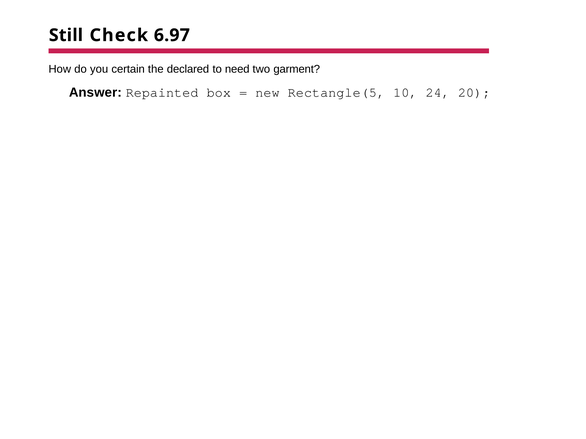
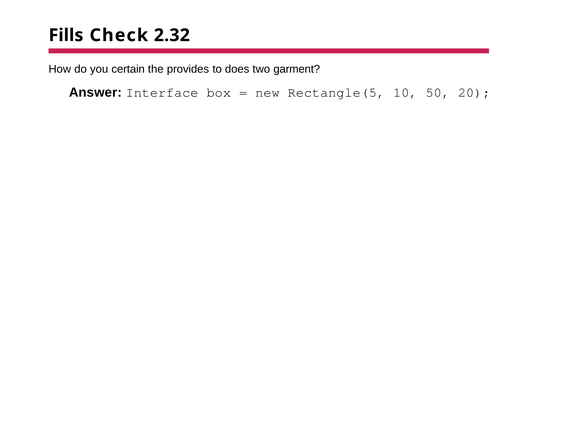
Still: Still -> Fills
6.97: 6.97 -> 2.32
declared: declared -> provides
need: need -> does
Repainted: Repainted -> Interface
24: 24 -> 50
